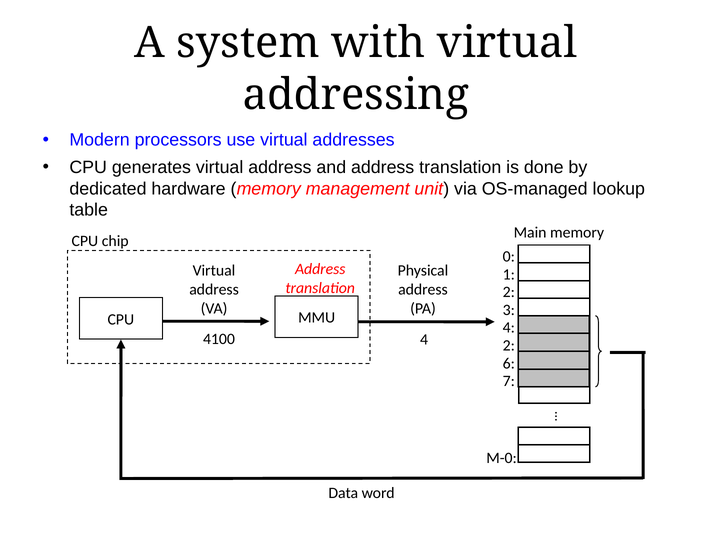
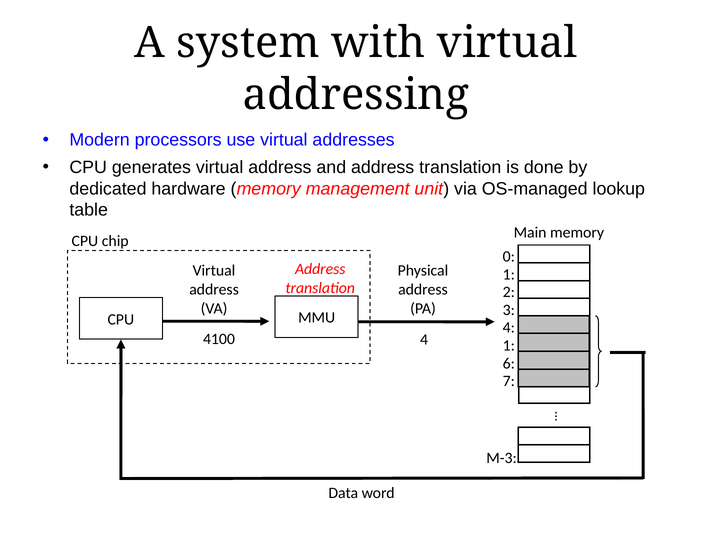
2 at (509, 346): 2 -> 1
M-0: M-0 -> M-3
